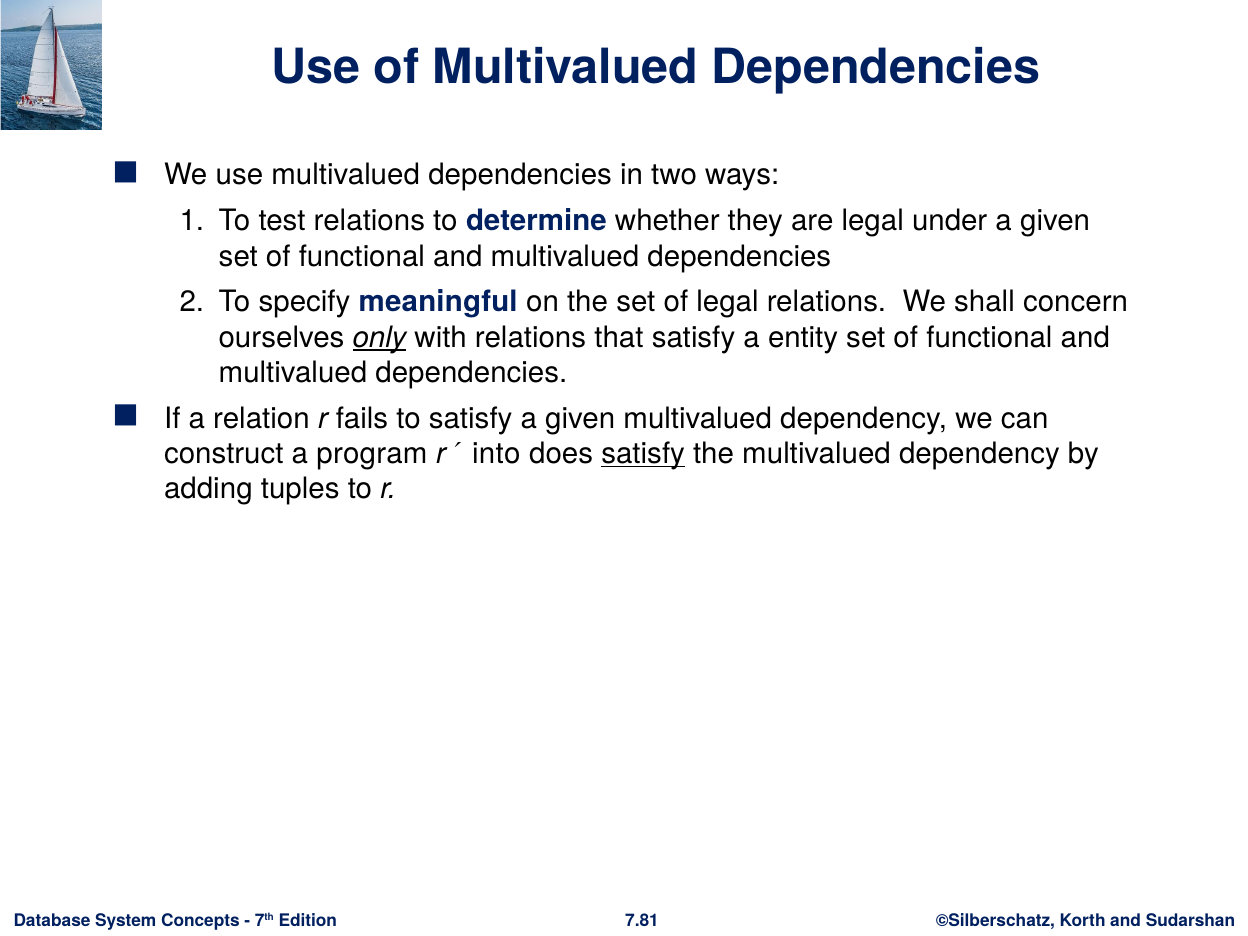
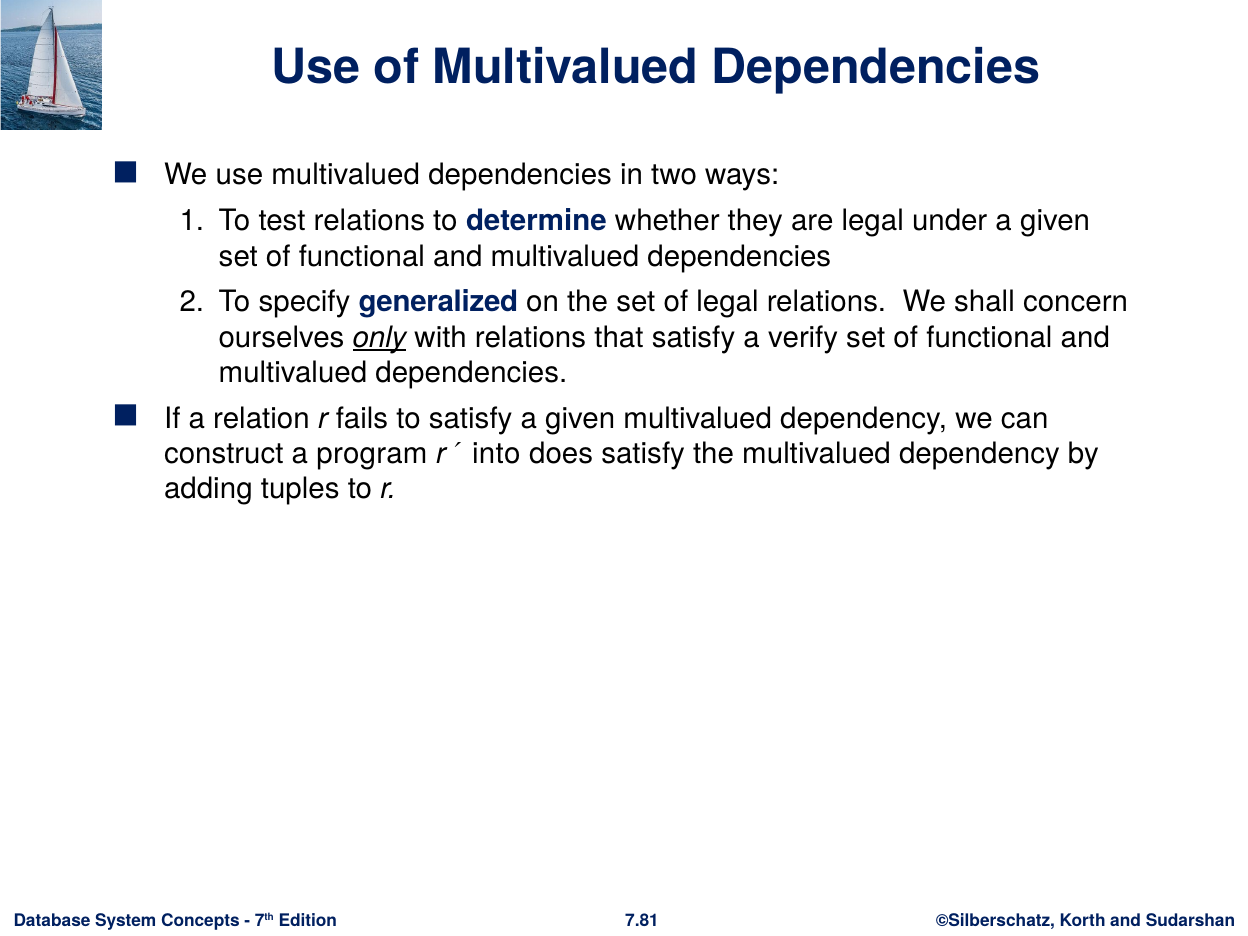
meaningful: meaningful -> generalized
entity: entity -> verify
satisfy at (643, 454) underline: present -> none
